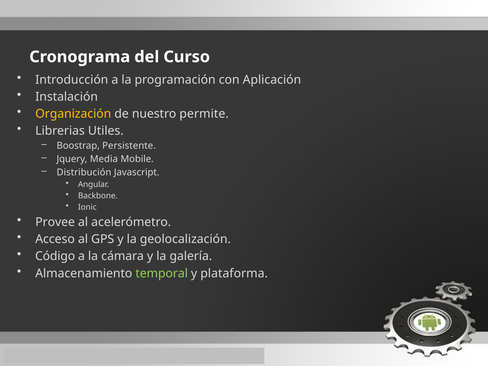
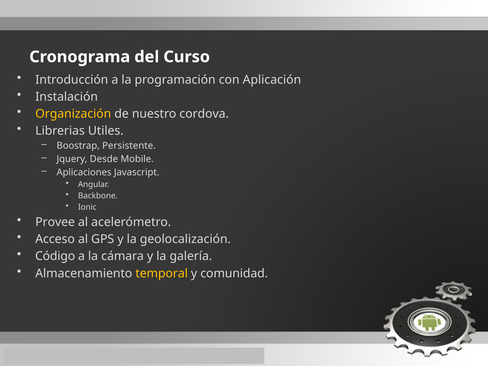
permite: permite -> cordova
Media: Media -> Desde
Distribución: Distribución -> Aplicaciones
temporal colour: light green -> yellow
plataforma: plataforma -> comunidad
